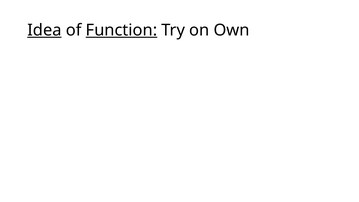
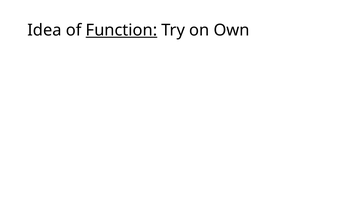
Idea underline: present -> none
